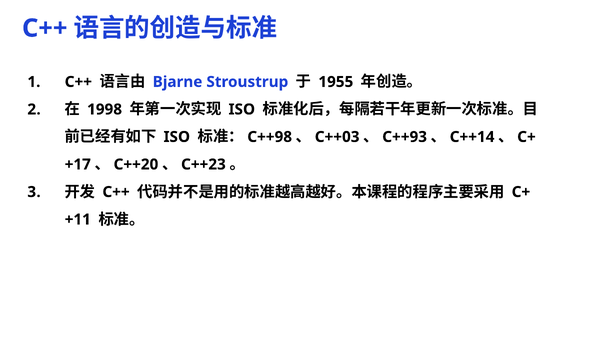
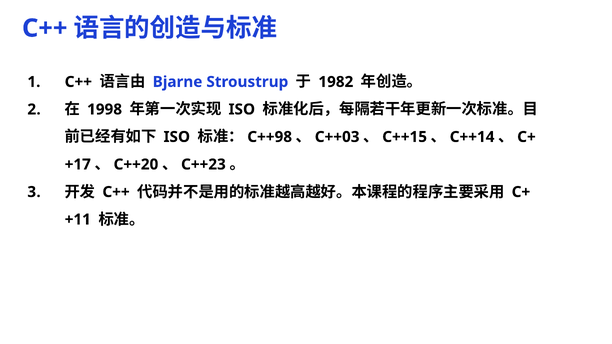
1955: 1955 -> 1982
C++93: C++93 -> C++15
